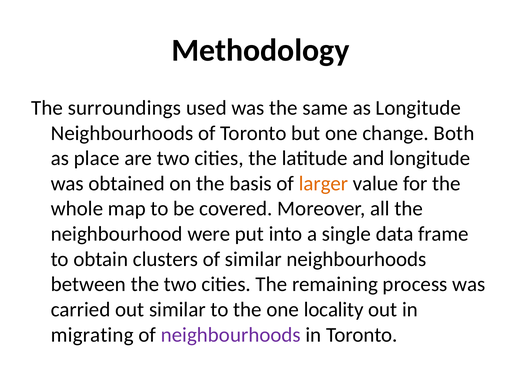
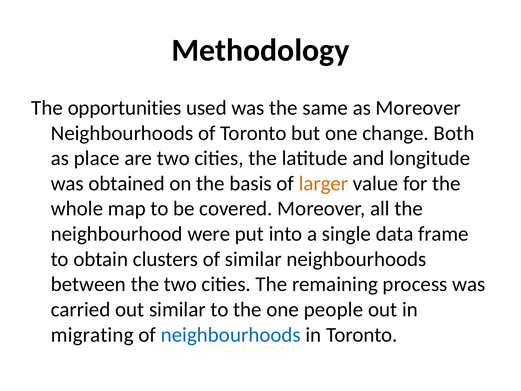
surroundings: surroundings -> opportunities
as Longitude: Longitude -> Moreover
locality: locality -> people
neighbourhoods at (231, 335) colour: purple -> blue
